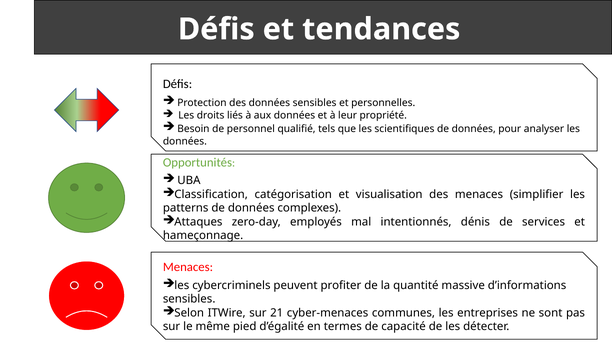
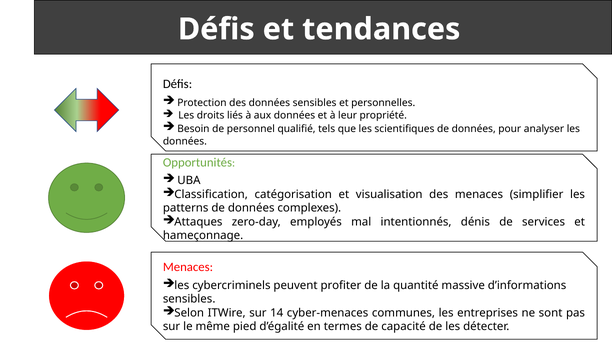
21: 21 -> 14
